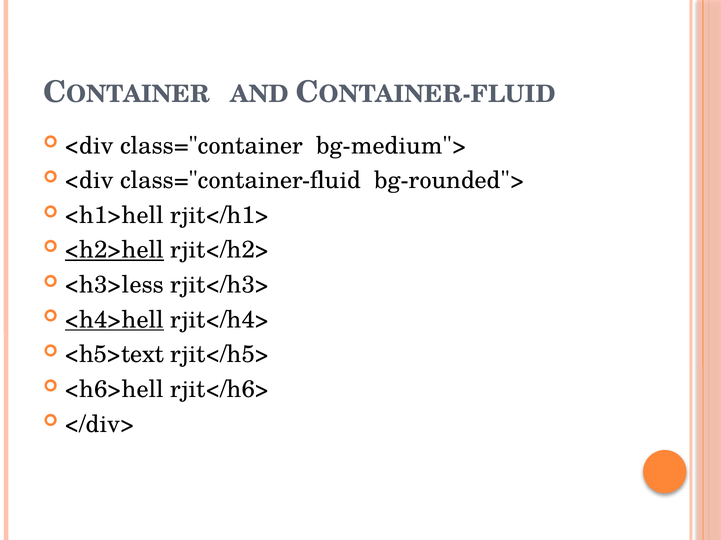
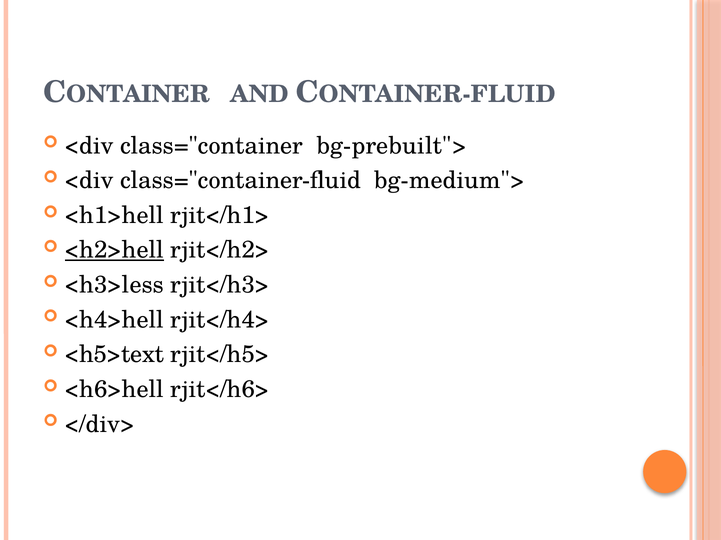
bg-medium">: bg-medium"> -> bg-prebuilt">
bg-rounded">: bg-rounded"> -> bg-medium">
<h4>hell underline: present -> none
